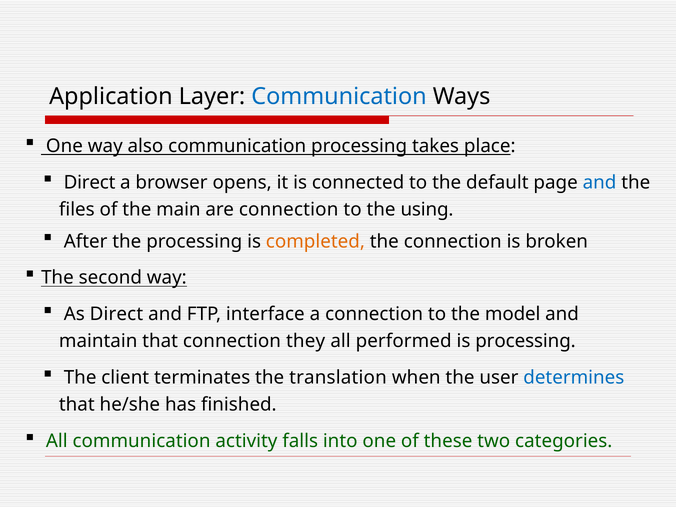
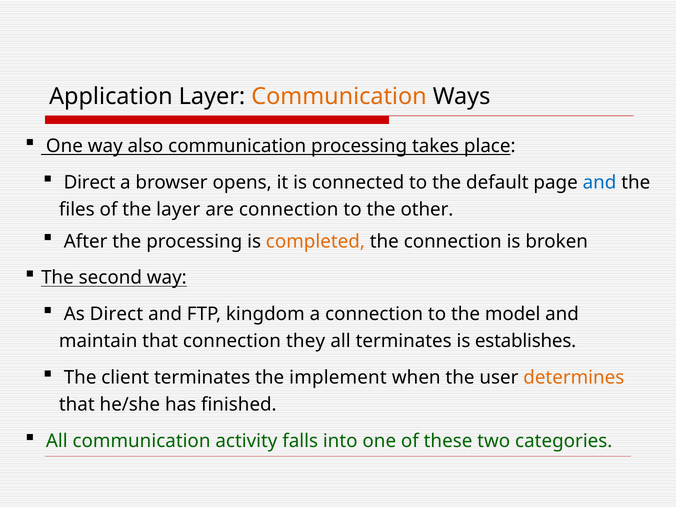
Communication at (339, 97) colour: blue -> orange
the main: main -> layer
using: using -> other
interface: interface -> kingdom
all performed: performed -> terminates
is processing: processing -> establishes
translation: translation -> implement
determines colour: blue -> orange
